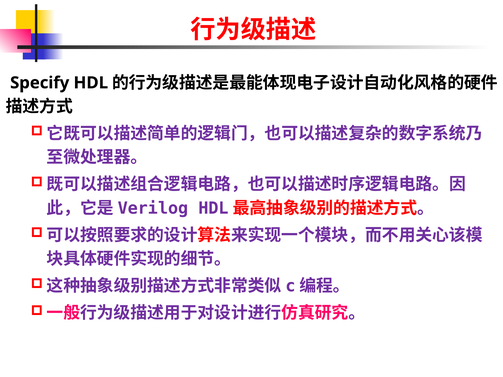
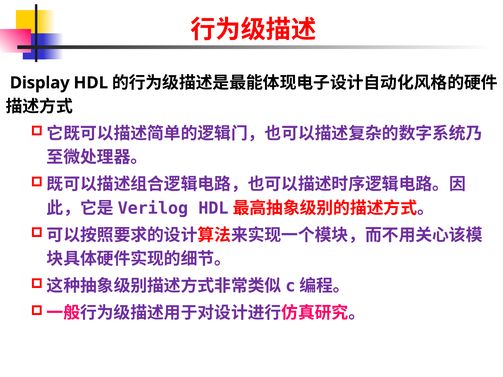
Specify: Specify -> Display
